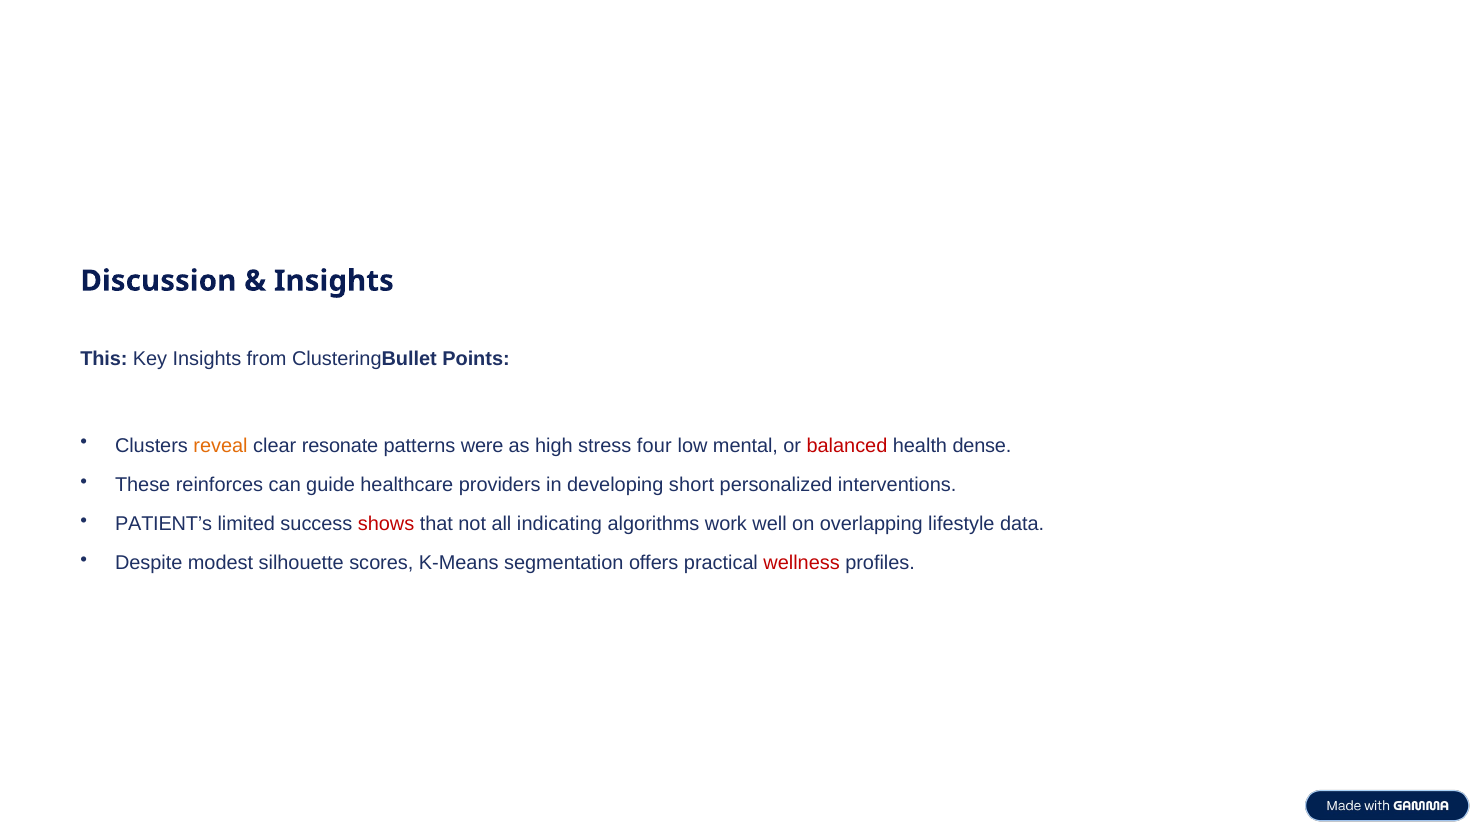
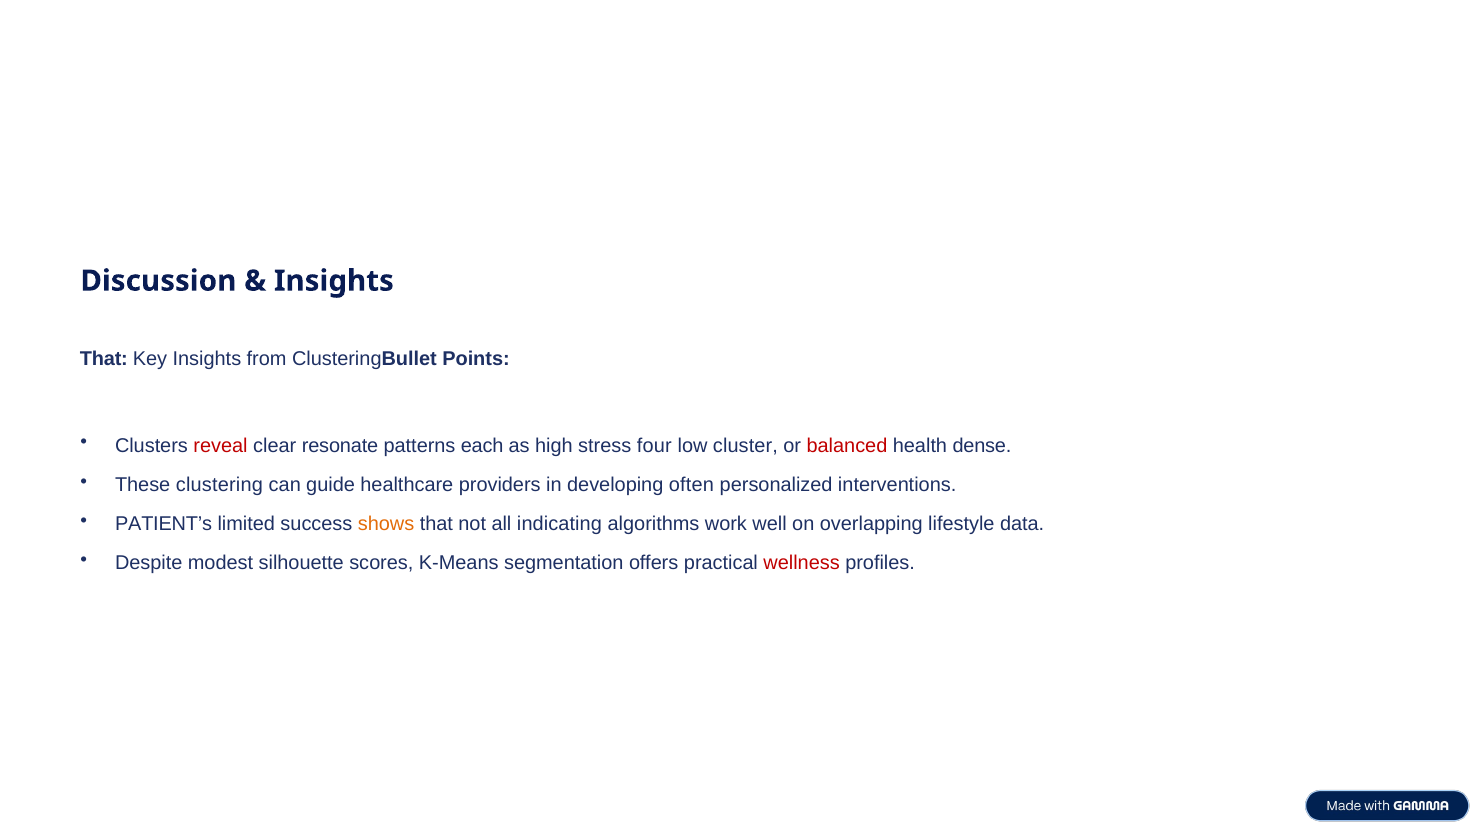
This at (104, 359): This -> That
reveal colour: orange -> red
were: were -> each
mental: mental -> cluster
reinforces: reinforces -> clustering
short: short -> often
shows colour: red -> orange
